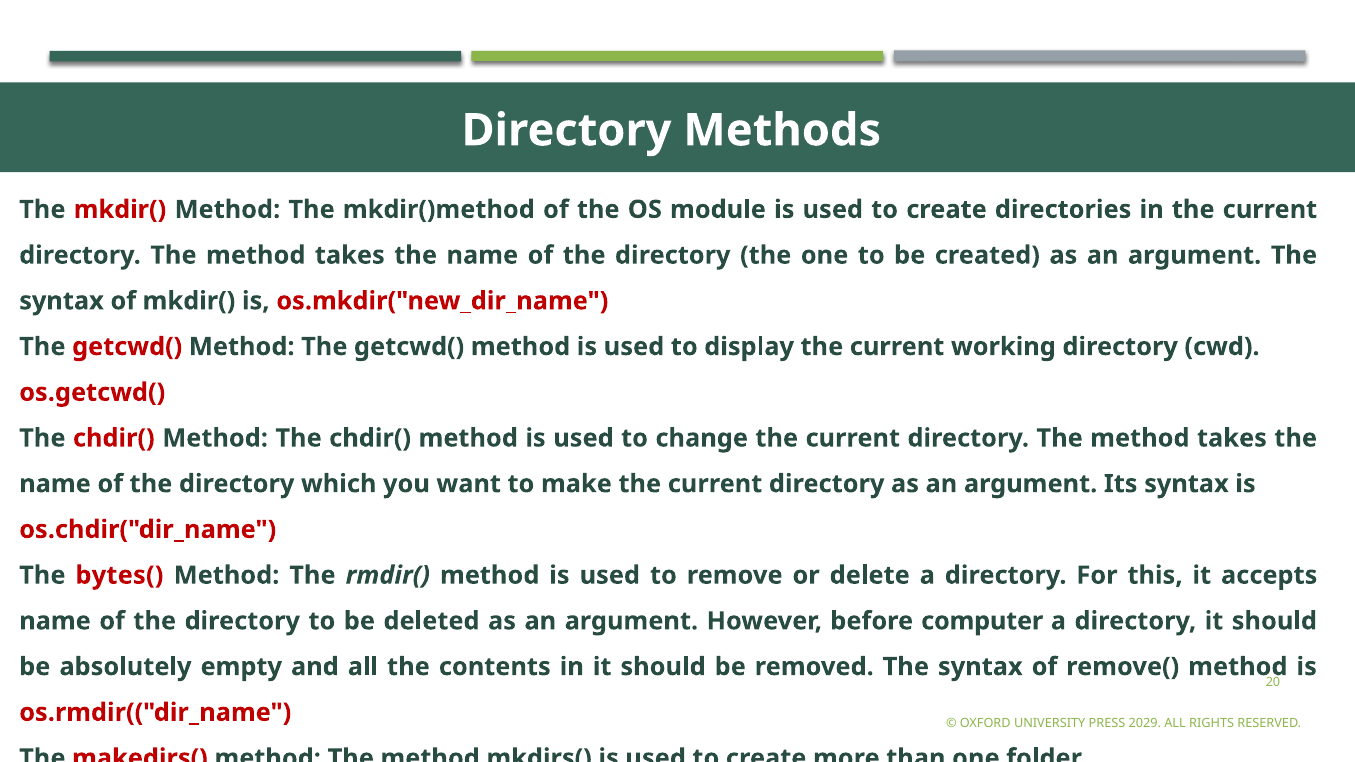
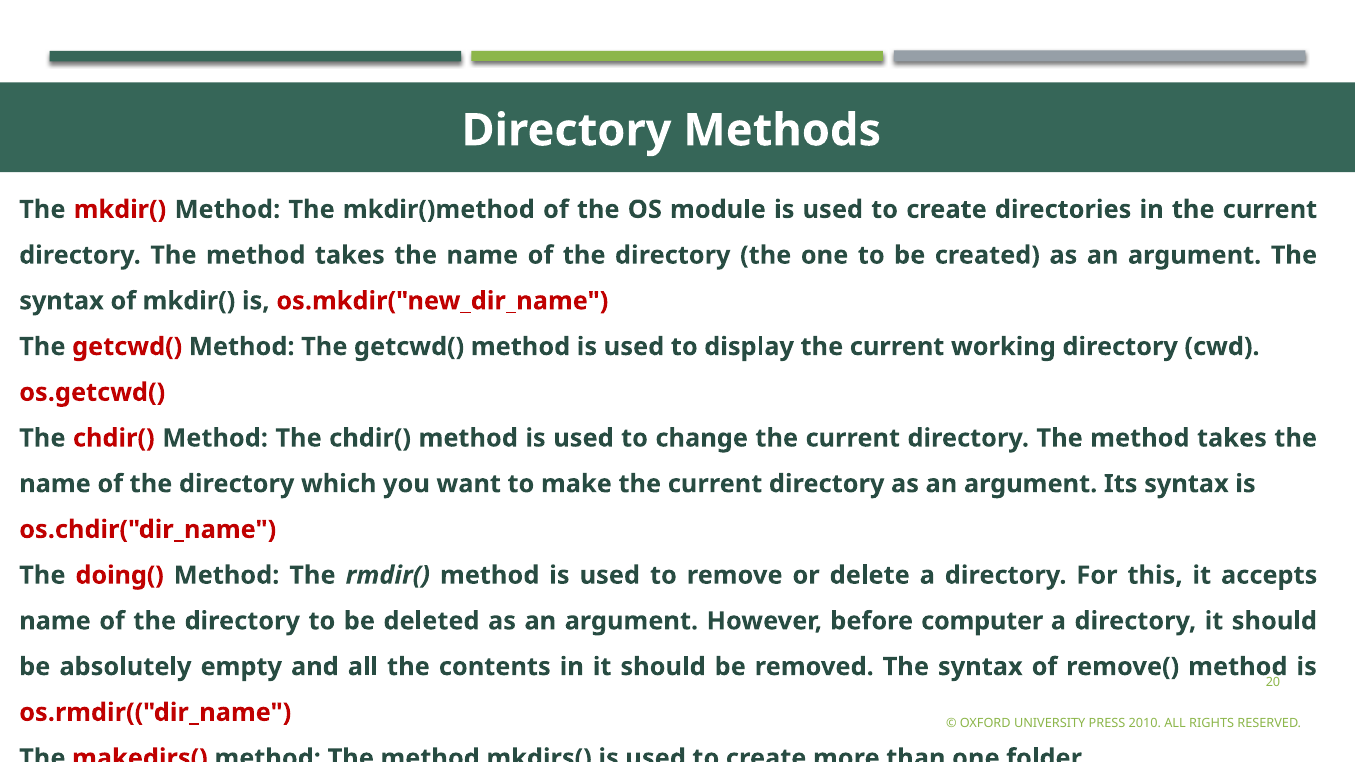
bytes(: bytes( -> doing(
2029: 2029 -> 2010
